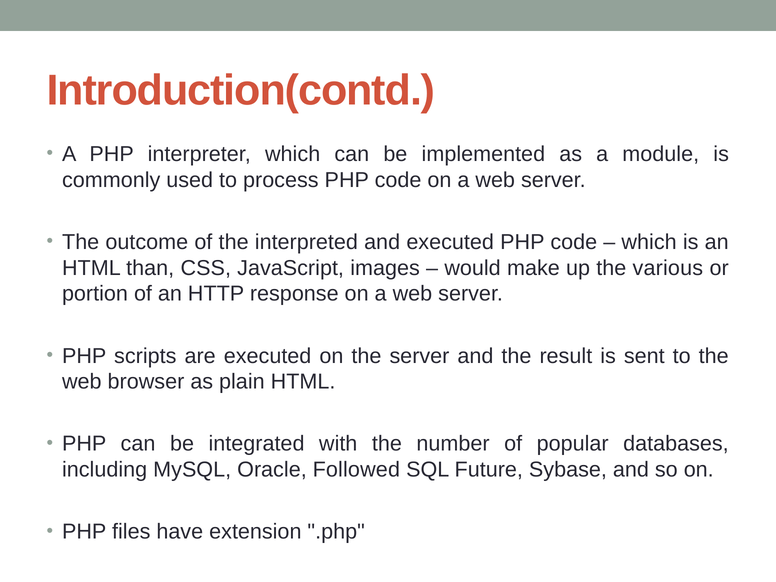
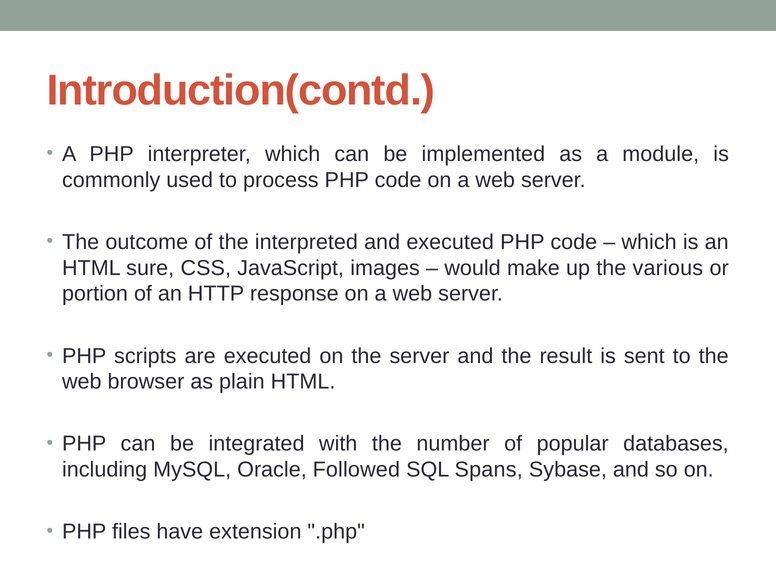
than: than -> sure
Future: Future -> Spans
